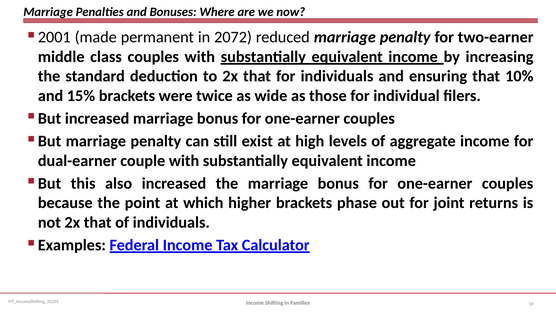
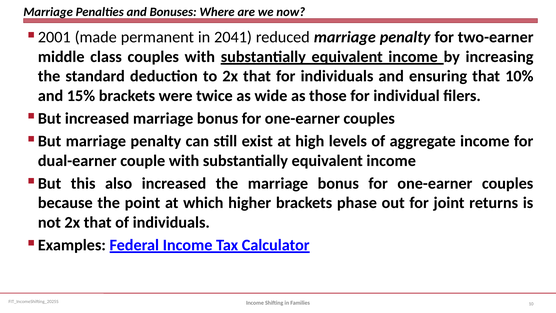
2072: 2072 -> 2041
